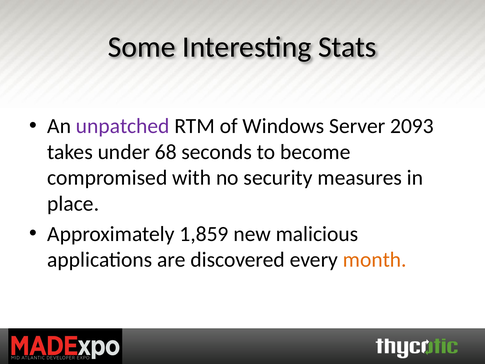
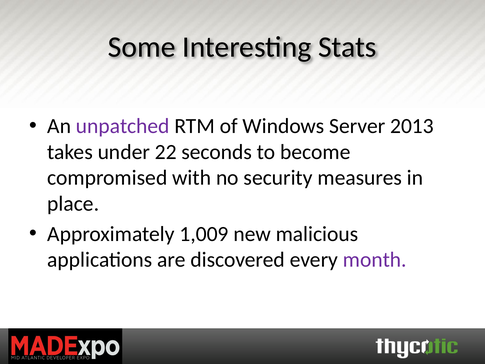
2093: 2093 -> 2013
68: 68 -> 22
1,859: 1,859 -> 1,009
month colour: orange -> purple
